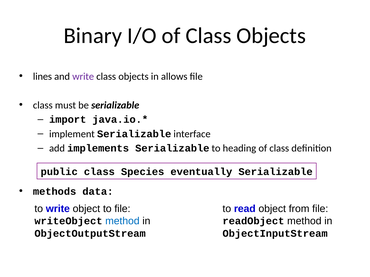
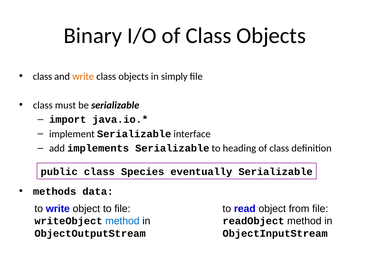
lines at (42, 77): lines -> class
write at (83, 77) colour: purple -> orange
allows: allows -> simply
